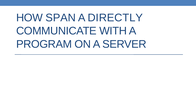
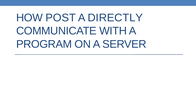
SPAN: SPAN -> POST
